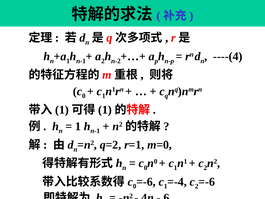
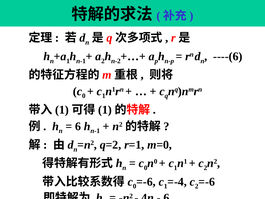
----(4: ----(4 -> ----(6
1 at (78, 126): 1 -> 6
